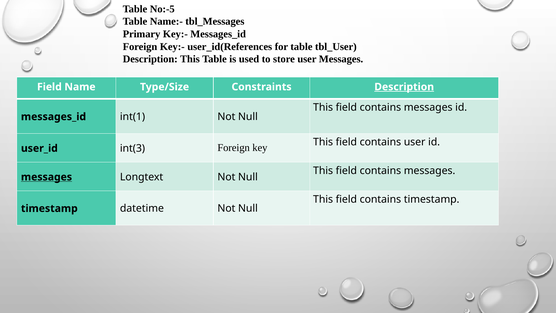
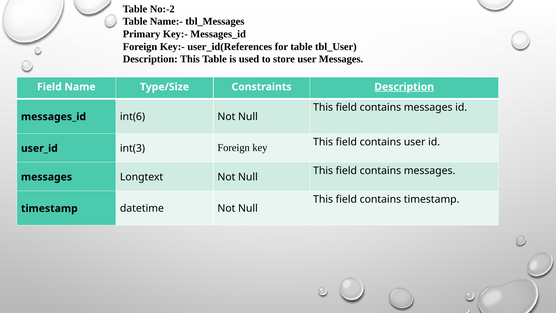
No:-5: No:-5 -> No:-2
int(1: int(1 -> int(6
messages at (47, 177) underline: present -> none
